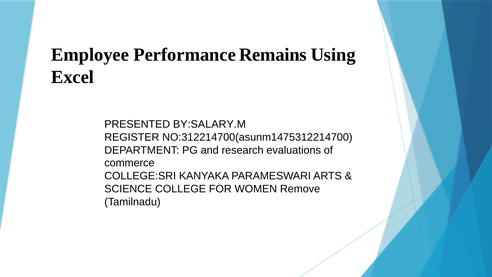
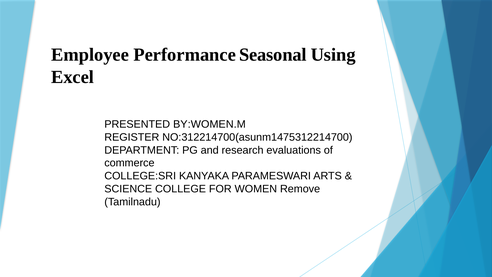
Remains: Remains -> Seasonal
BY:SALARY.M: BY:SALARY.M -> BY:WOMEN.M
